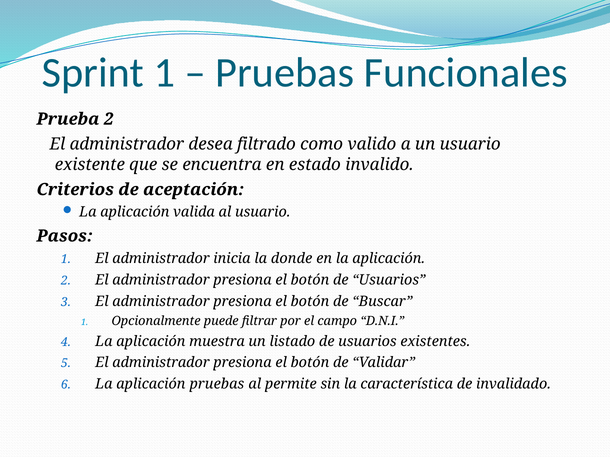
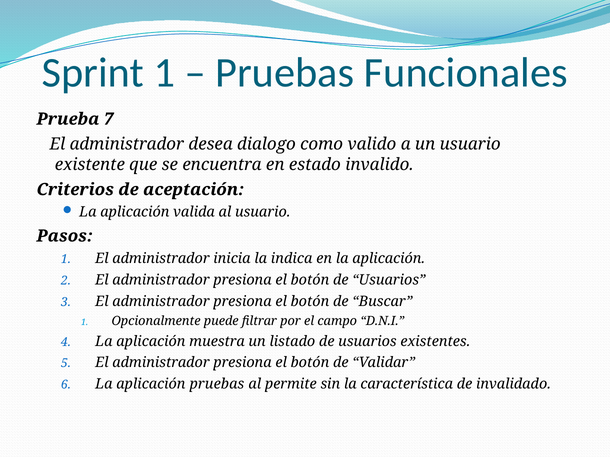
Prueba 2: 2 -> 7
filtrado: filtrado -> dialogo
donde: donde -> indica
